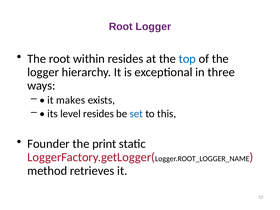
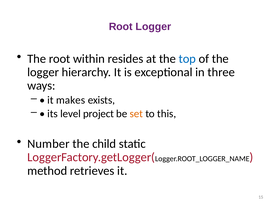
level resides: resides -> project
set colour: blue -> orange
Founder: Founder -> Number
print: print -> child
